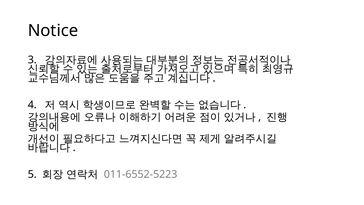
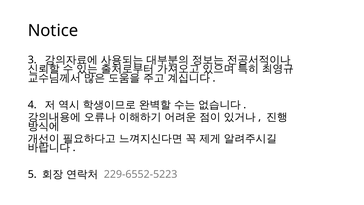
011-6552-5223: 011-6552-5223 -> 229-6552-5223
